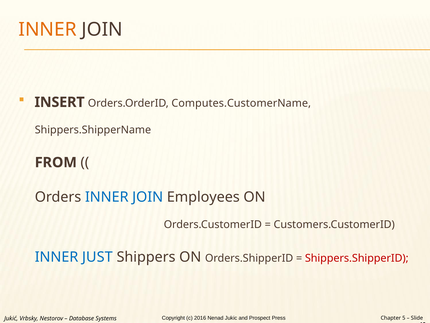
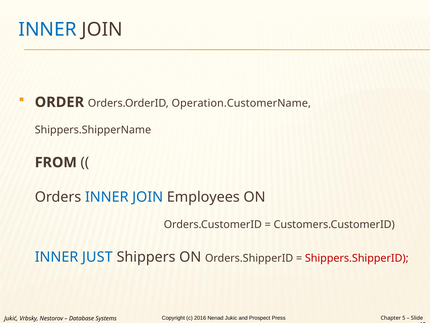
INNER at (48, 29) colour: orange -> blue
INSERT: INSERT -> ORDER
Computes.CustomerName: Computes.CustomerName -> Operation.CustomerName
